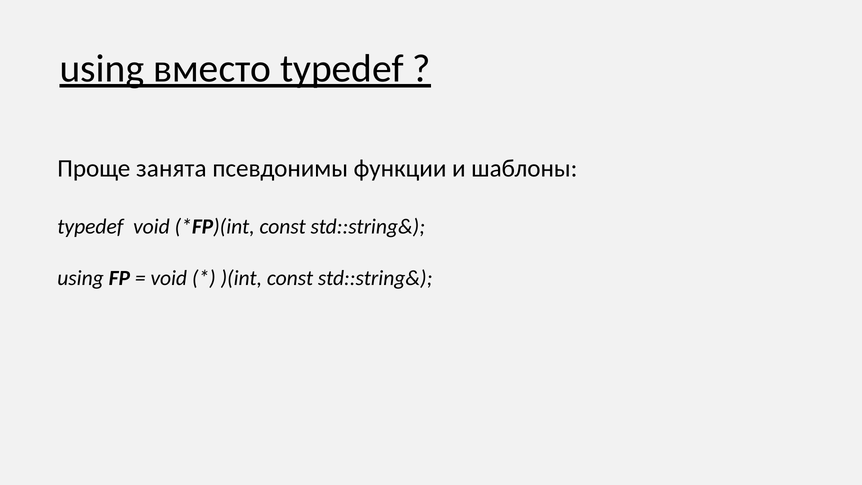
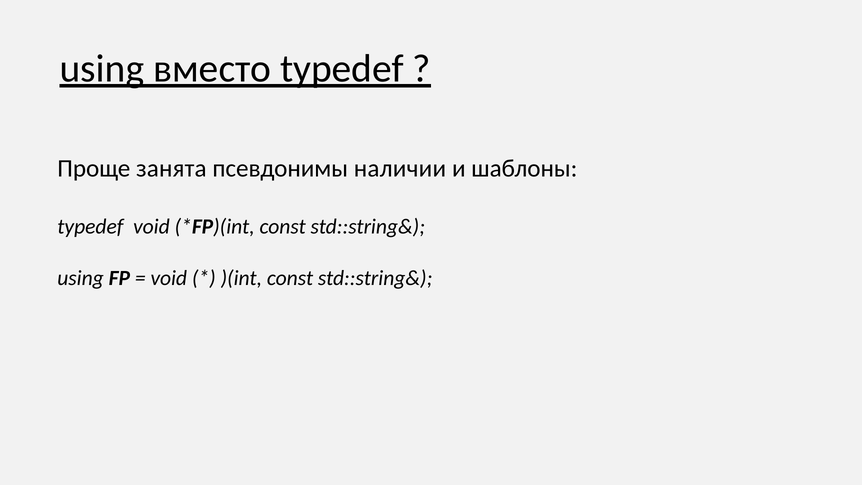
функции: функции -> наличии
